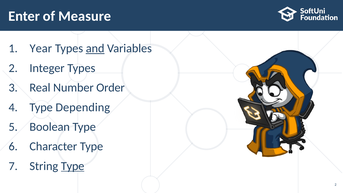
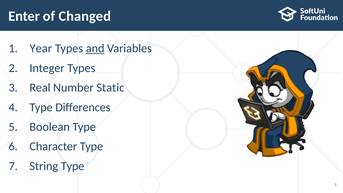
Measure: Measure -> Changed
Order: Order -> Static
Depending: Depending -> Differences
Type at (73, 166) underline: present -> none
